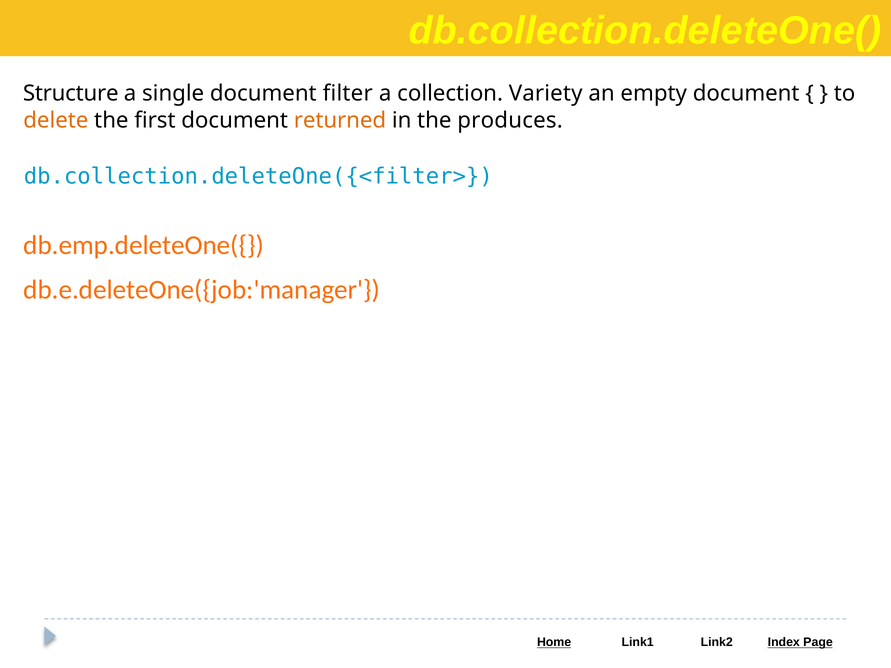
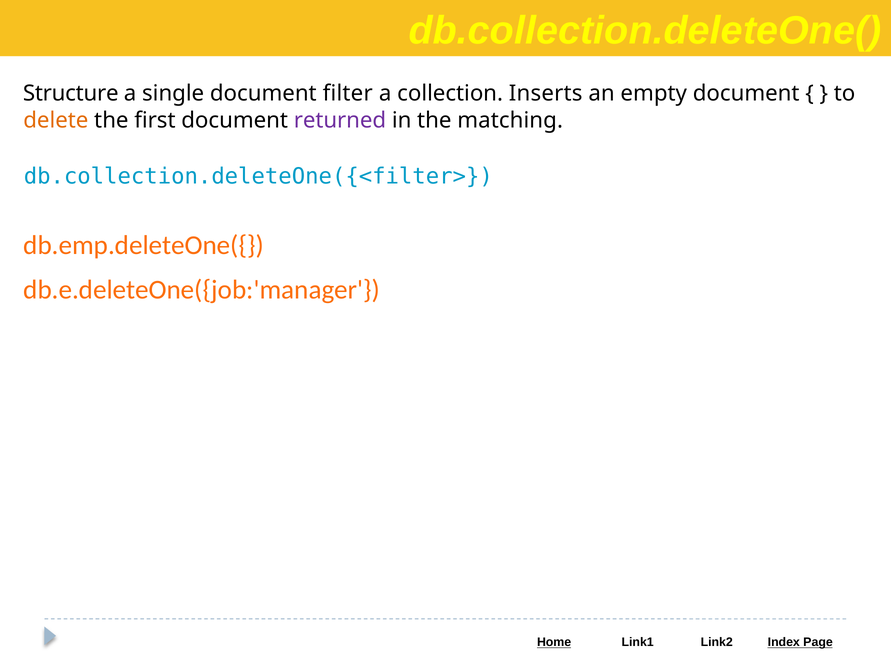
Variety: Variety -> Inserts
returned colour: orange -> purple
produces: produces -> matching
